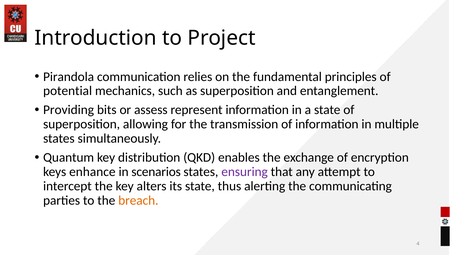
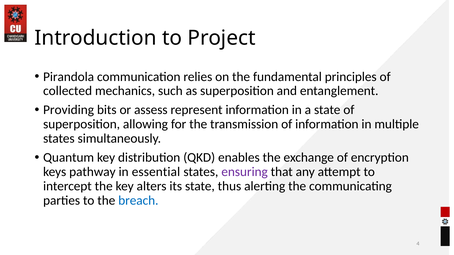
potential: potential -> collected
enhance: enhance -> pathway
scenarios: scenarios -> essential
breach colour: orange -> blue
